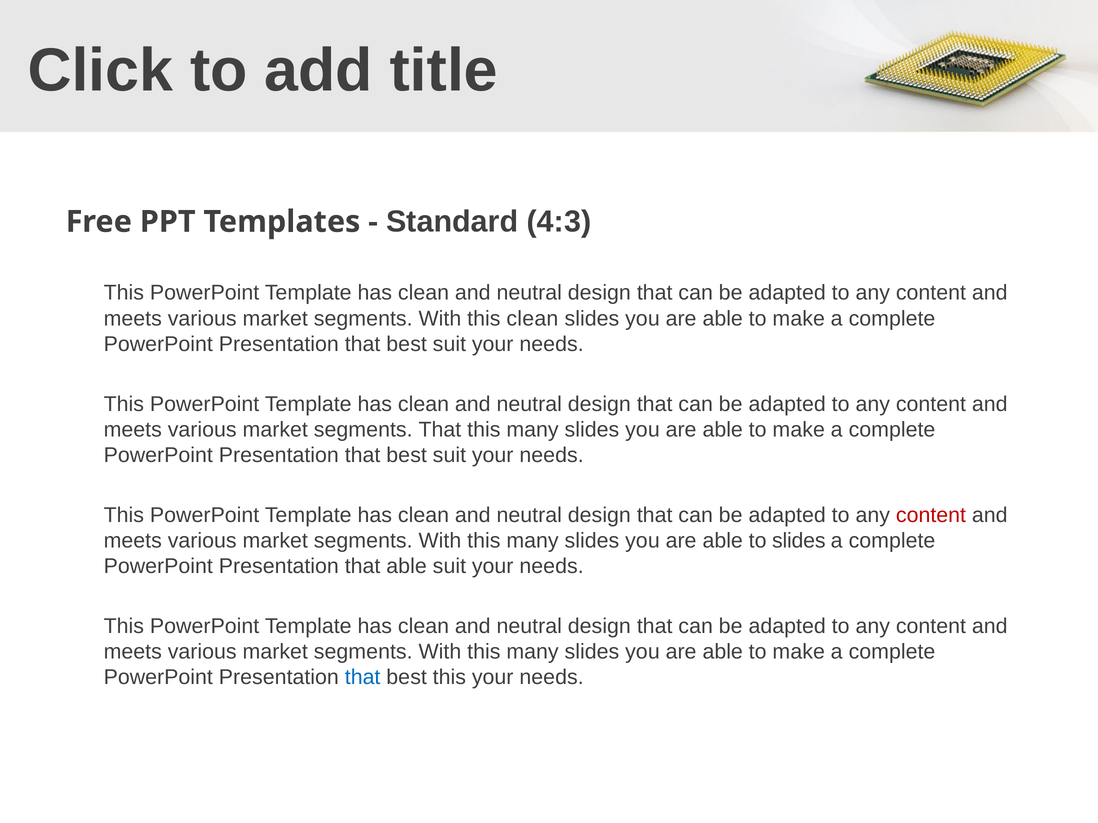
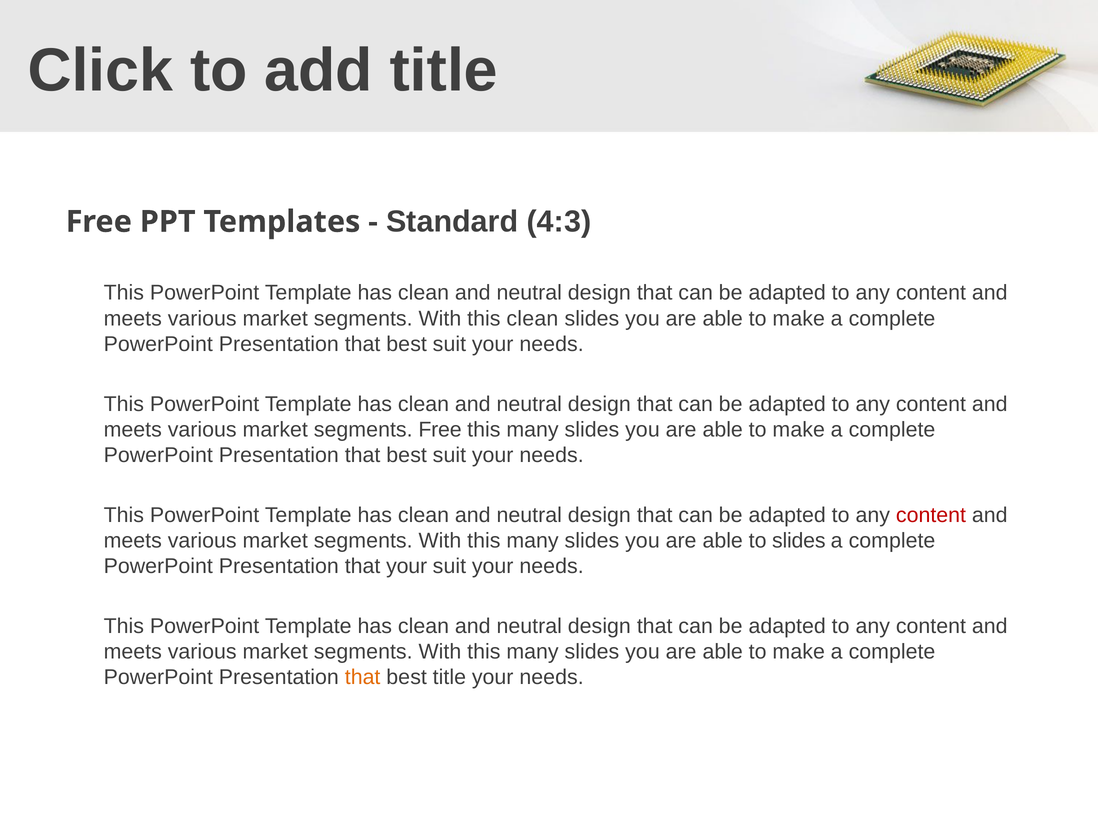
segments That: That -> Free
that able: able -> your
that at (363, 678) colour: blue -> orange
best this: this -> title
